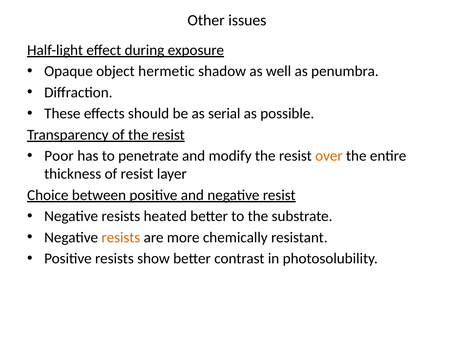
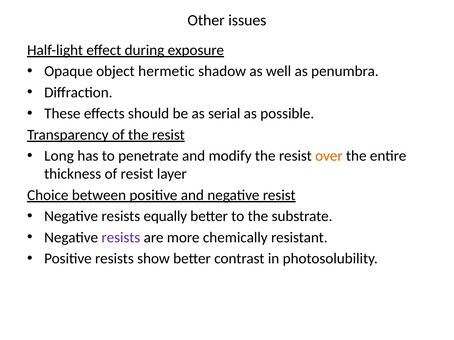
Poor: Poor -> Long
heated: heated -> equally
resists at (121, 238) colour: orange -> purple
